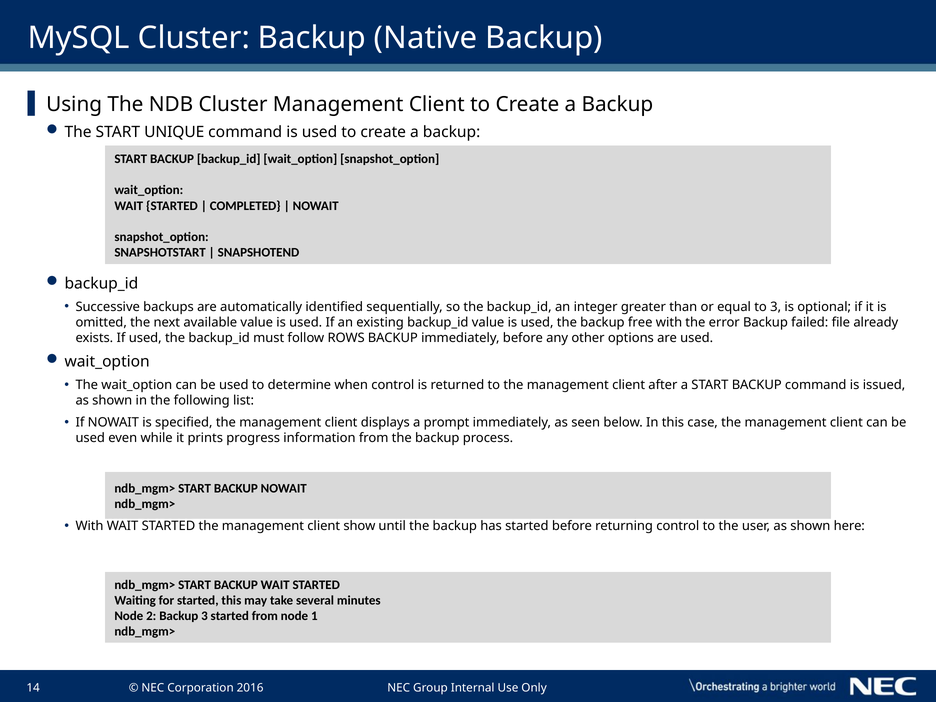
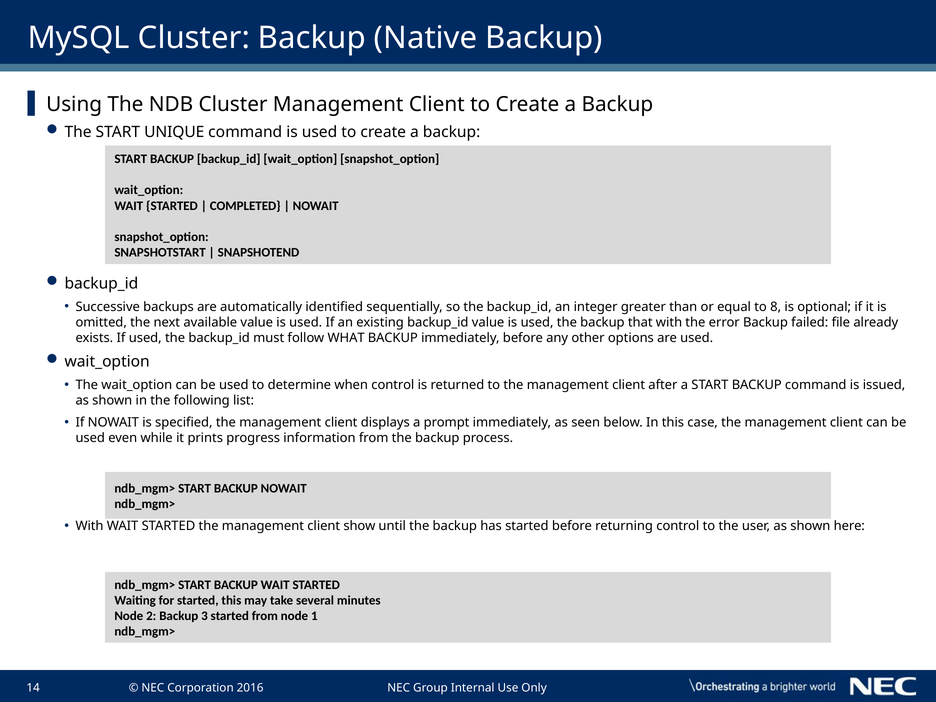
to 3: 3 -> 8
free: free -> that
ROWS: ROWS -> WHAT
